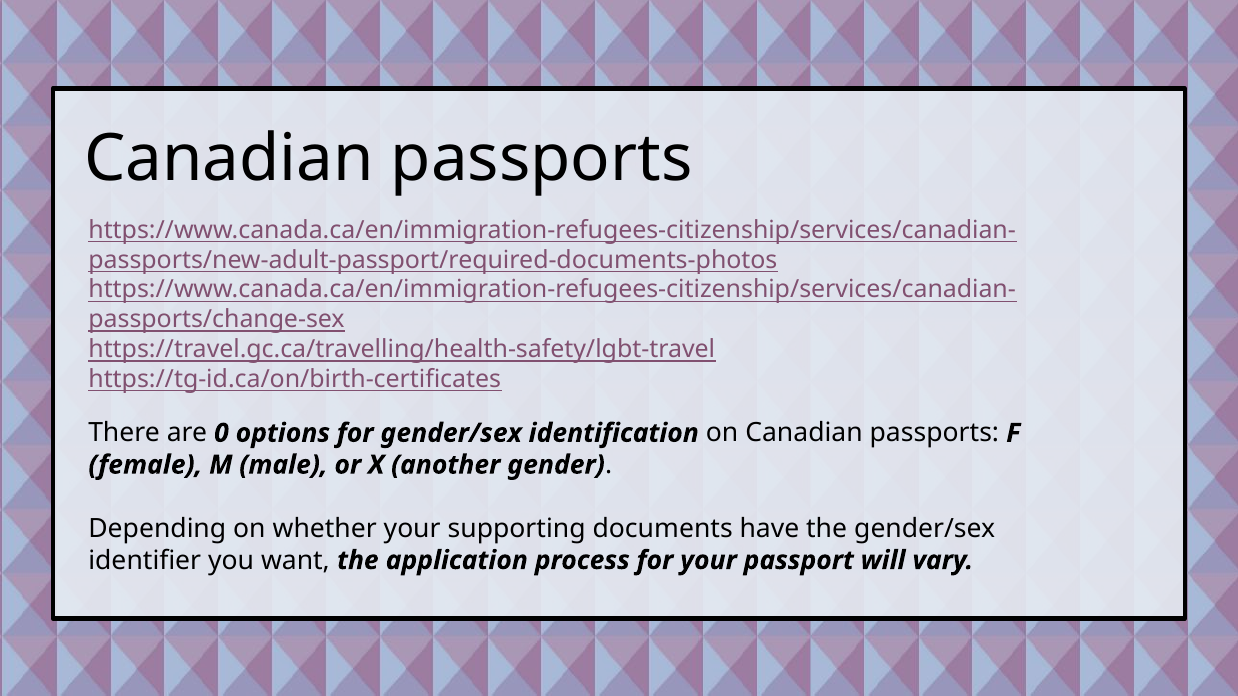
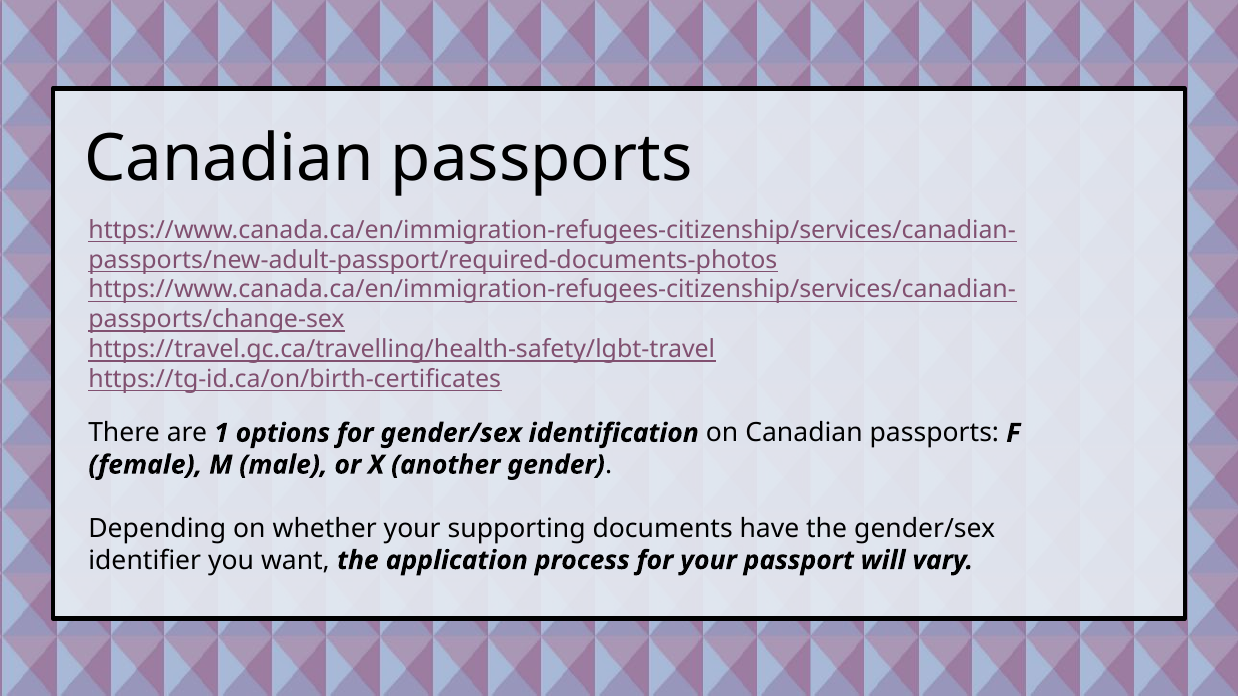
0: 0 -> 1
